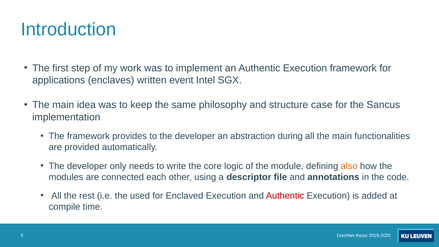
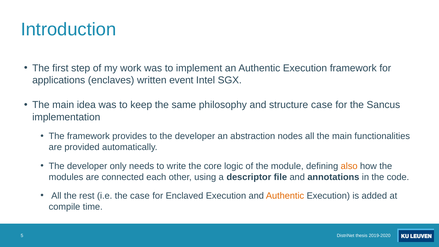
during: during -> nodes
the used: used -> case
Authentic at (285, 196) colour: red -> orange
